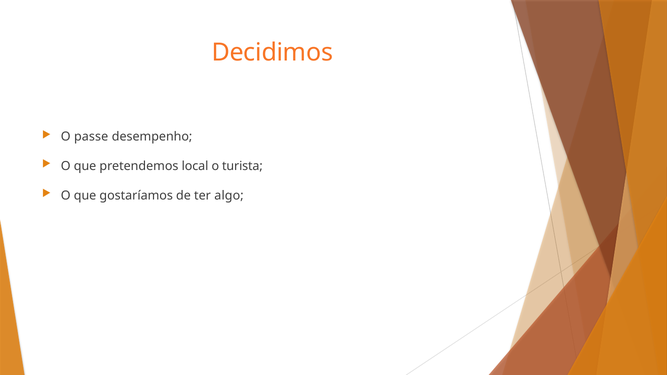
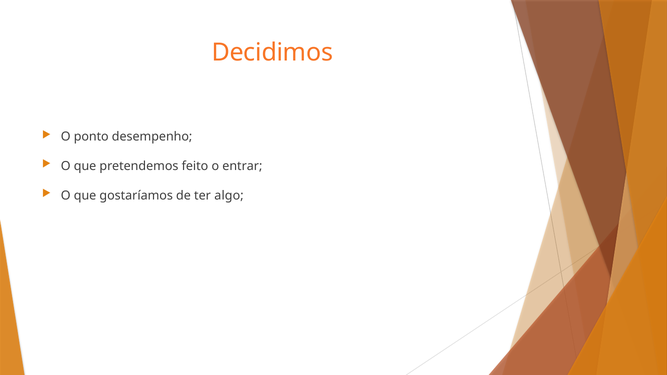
passe: passe -> ponto
local: local -> feito
turista: turista -> entrar
